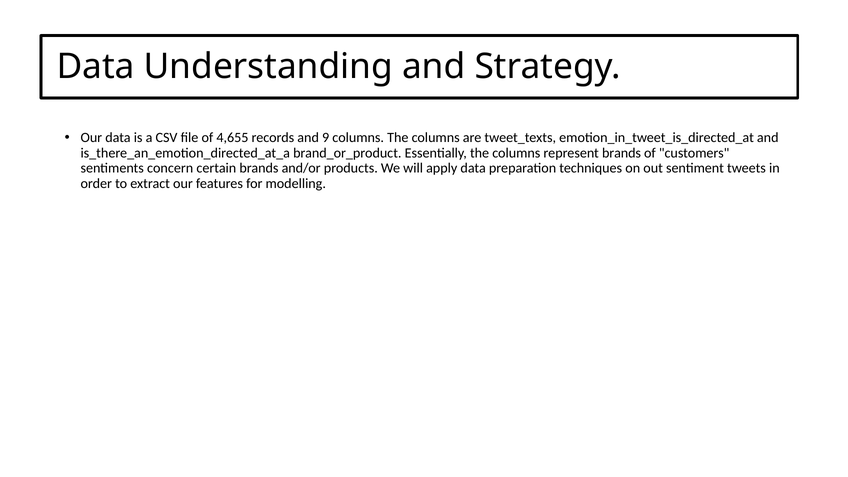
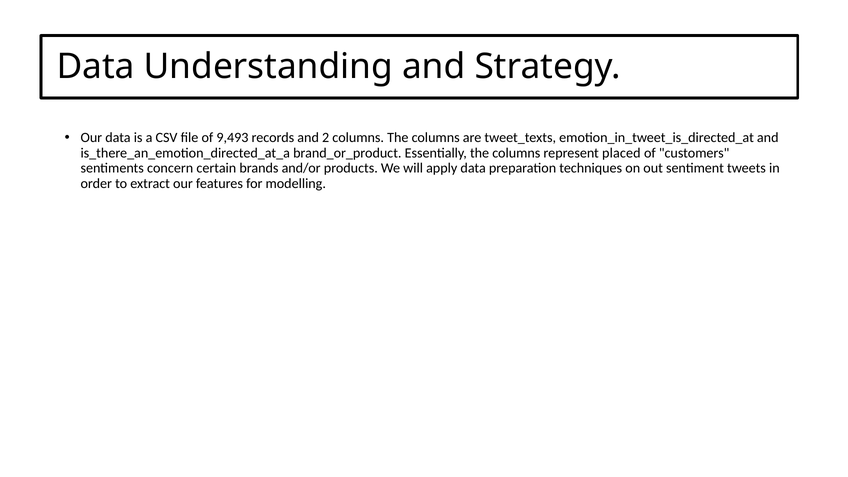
4,655: 4,655 -> 9,493
9: 9 -> 2
represent brands: brands -> placed
